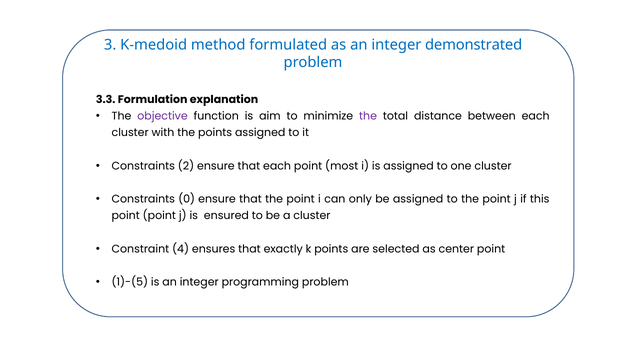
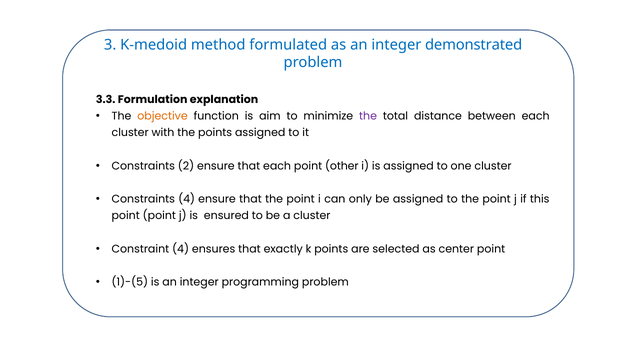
objective colour: purple -> orange
most: most -> other
Constraints 0: 0 -> 4
